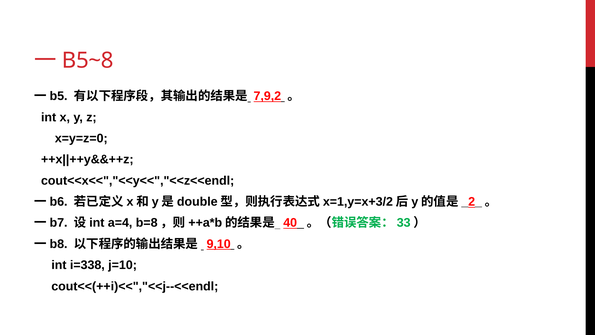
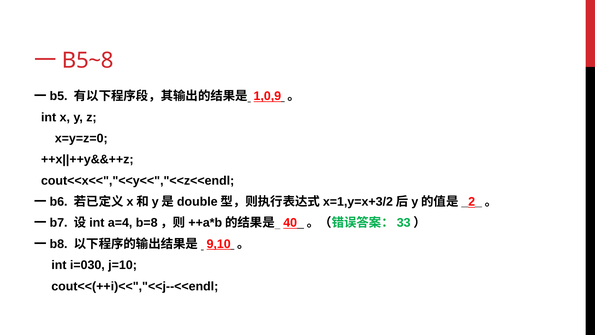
7,9,2: 7,9,2 -> 1,0,9
i=338: i=338 -> i=030
